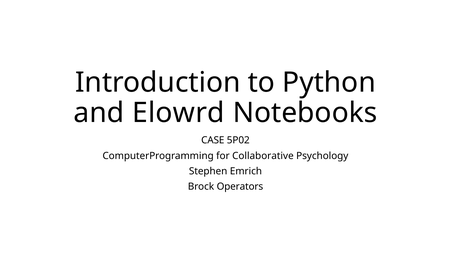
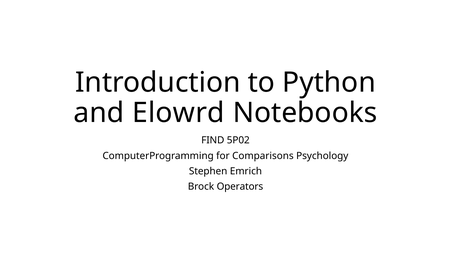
CASE: CASE -> FIND
Collaborative: Collaborative -> Comparisons
